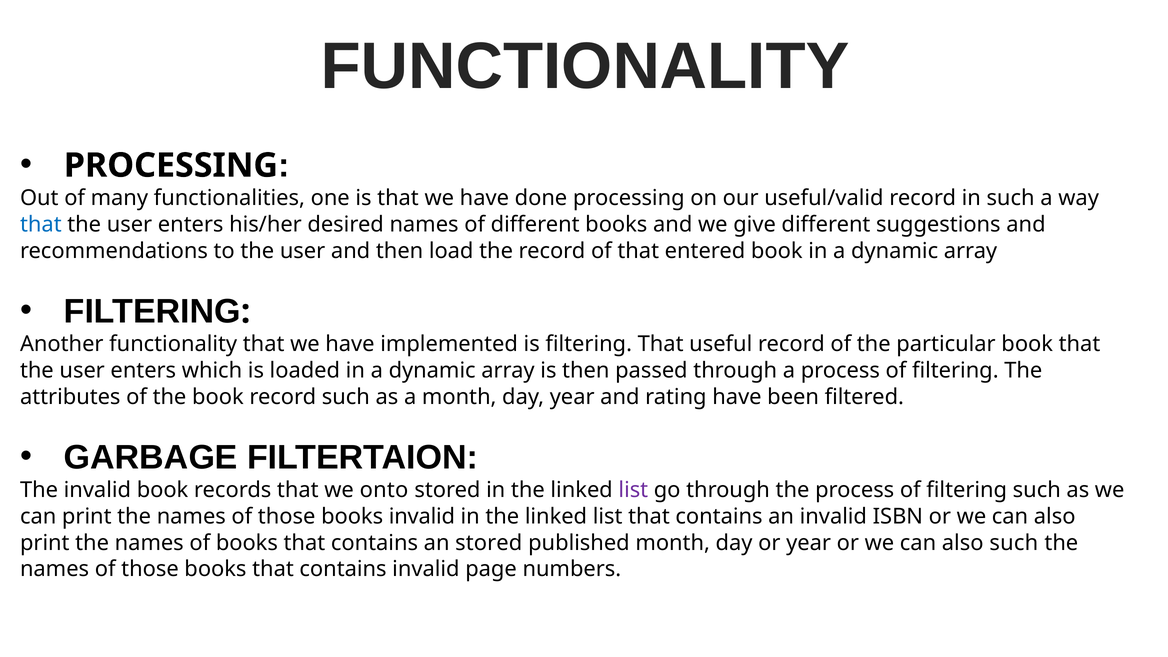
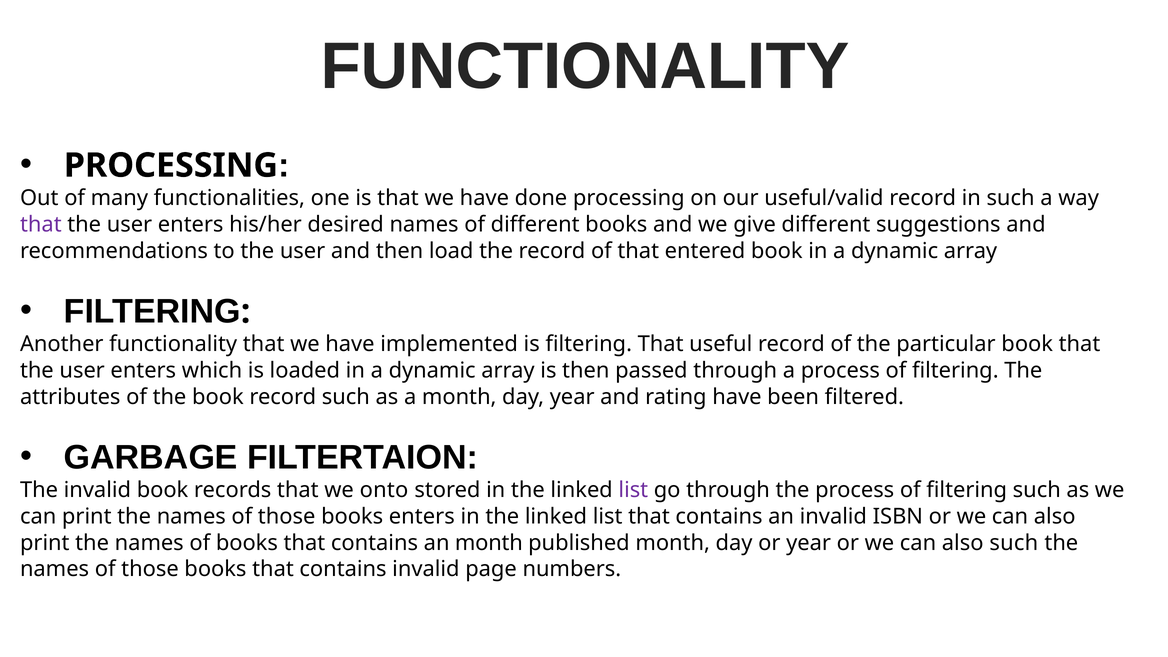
that at (41, 224) colour: blue -> purple
books invalid: invalid -> enters
an stored: stored -> month
